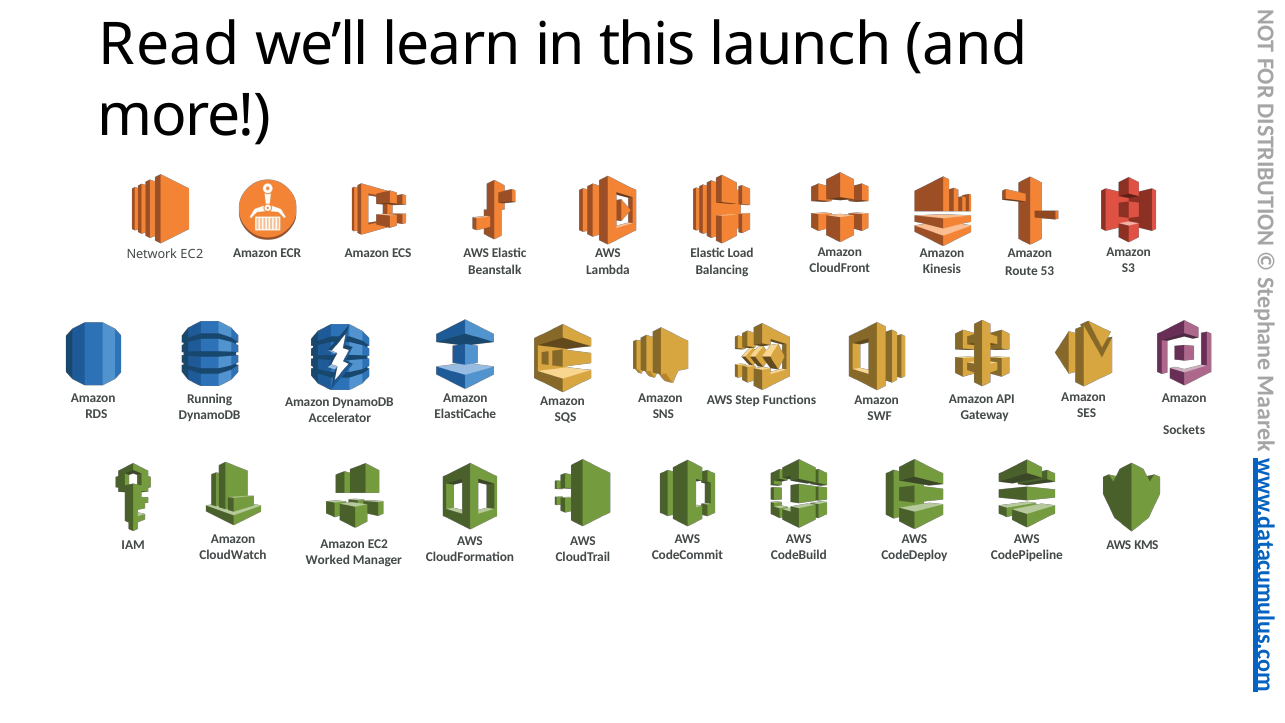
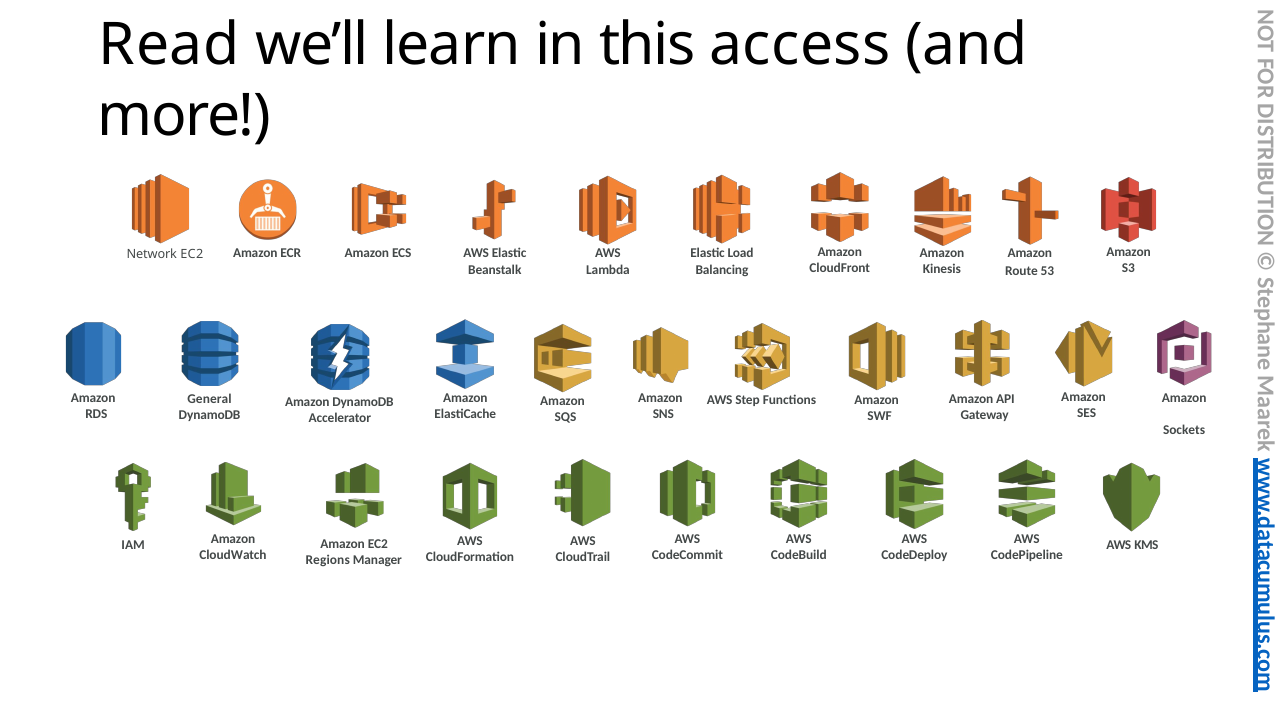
launch: launch -> access
Running: Running -> General
Worked: Worked -> Regions
